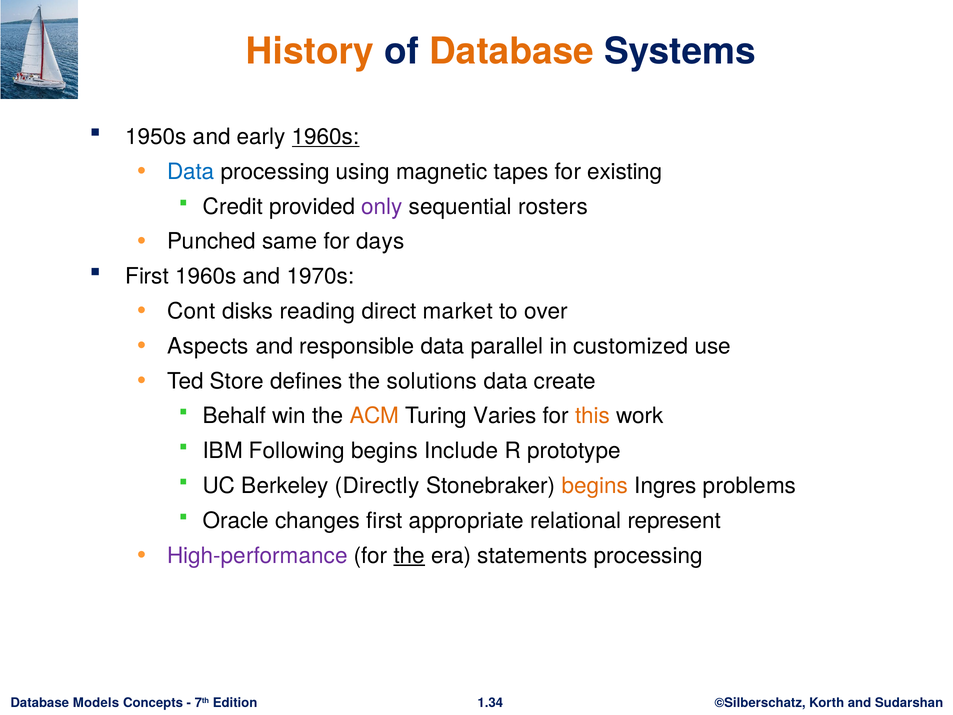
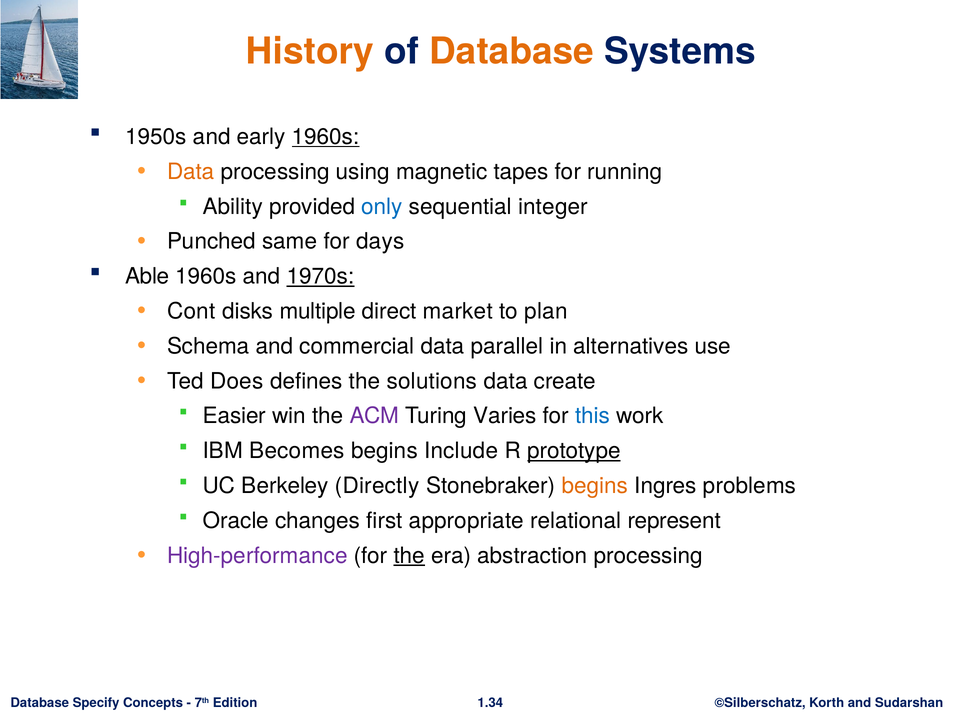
Data at (191, 172) colour: blue -> orange
existing: existing -> running
Credit: Credit -> Ability
only colour: purple -> blue
rosters: rosters -> integer
First at (147, 276): First -> Able
1970s underline: none -> present
reading: reading -> multiple
over: over -> plan
Aspects: Aspects -> Schema
responsible: responsible -> commercial
customized: customized -> alternatives
Store: Store -> Does
Behalf: Behalf -> Easier
ACM colour: orange -> purple
this colour: orange -> blue
Following: Following -> Becomes
prototype underline: none -> present
statements: statements -> abstraction
Models: Models -> Specify
